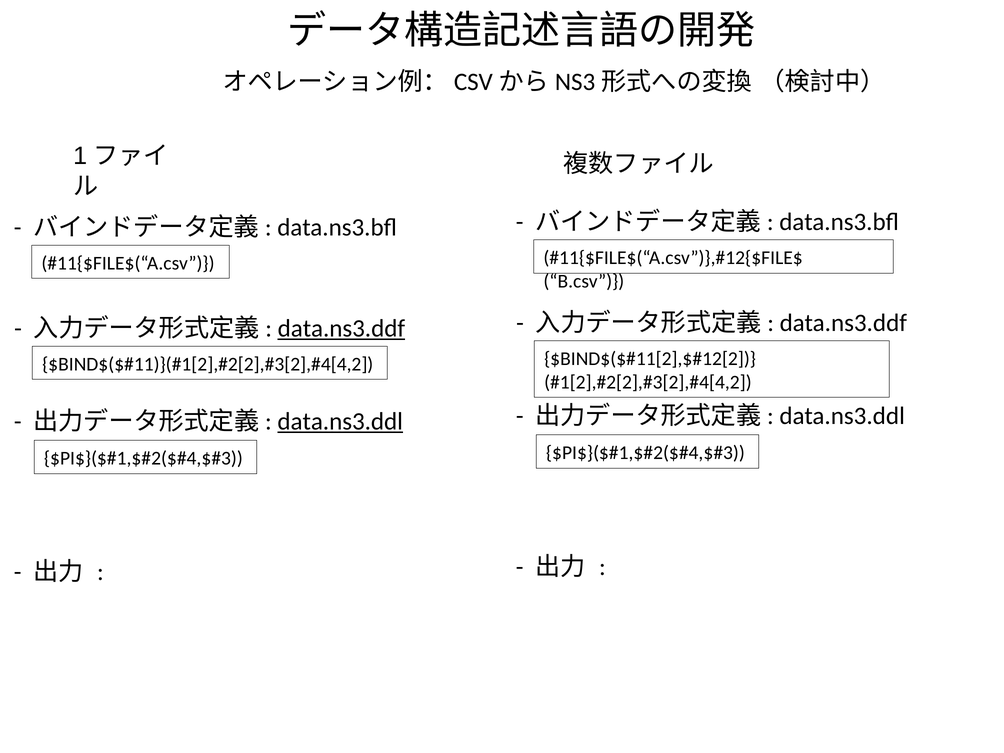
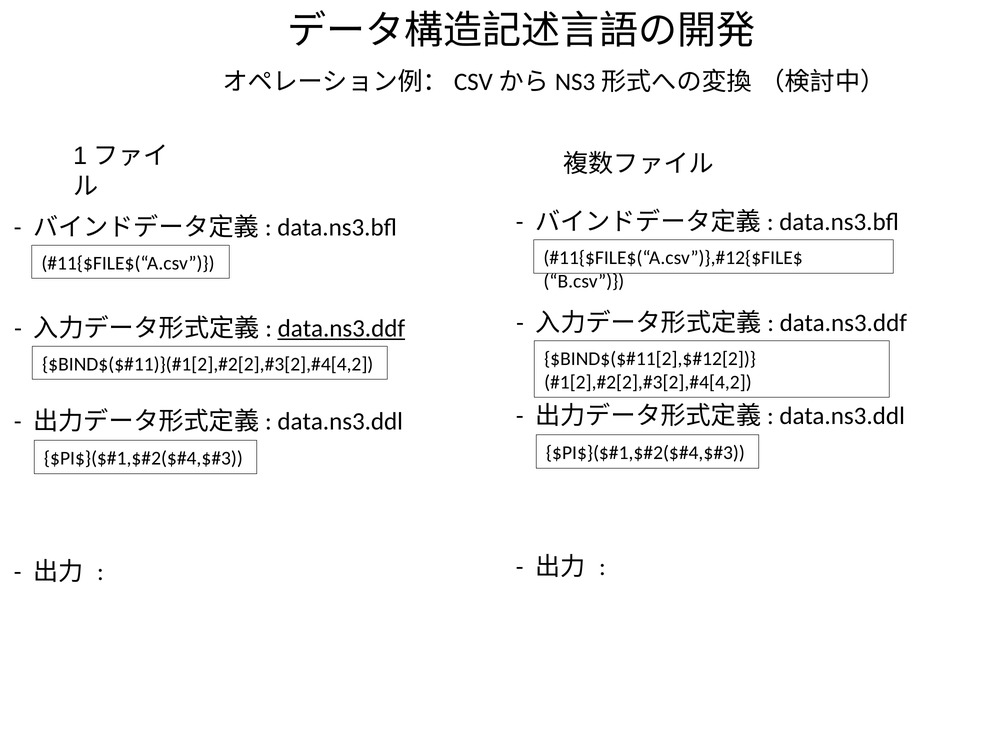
data.ns3.ddl at (340, 421) underline: present -> none
